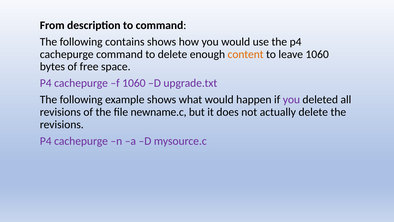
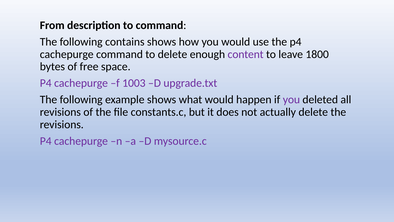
content colour: orange -> purple
leave 1060: 1060 -> 1800
f 1060: 1060 -> 1003
newname.c: newname.c -> constants.c
